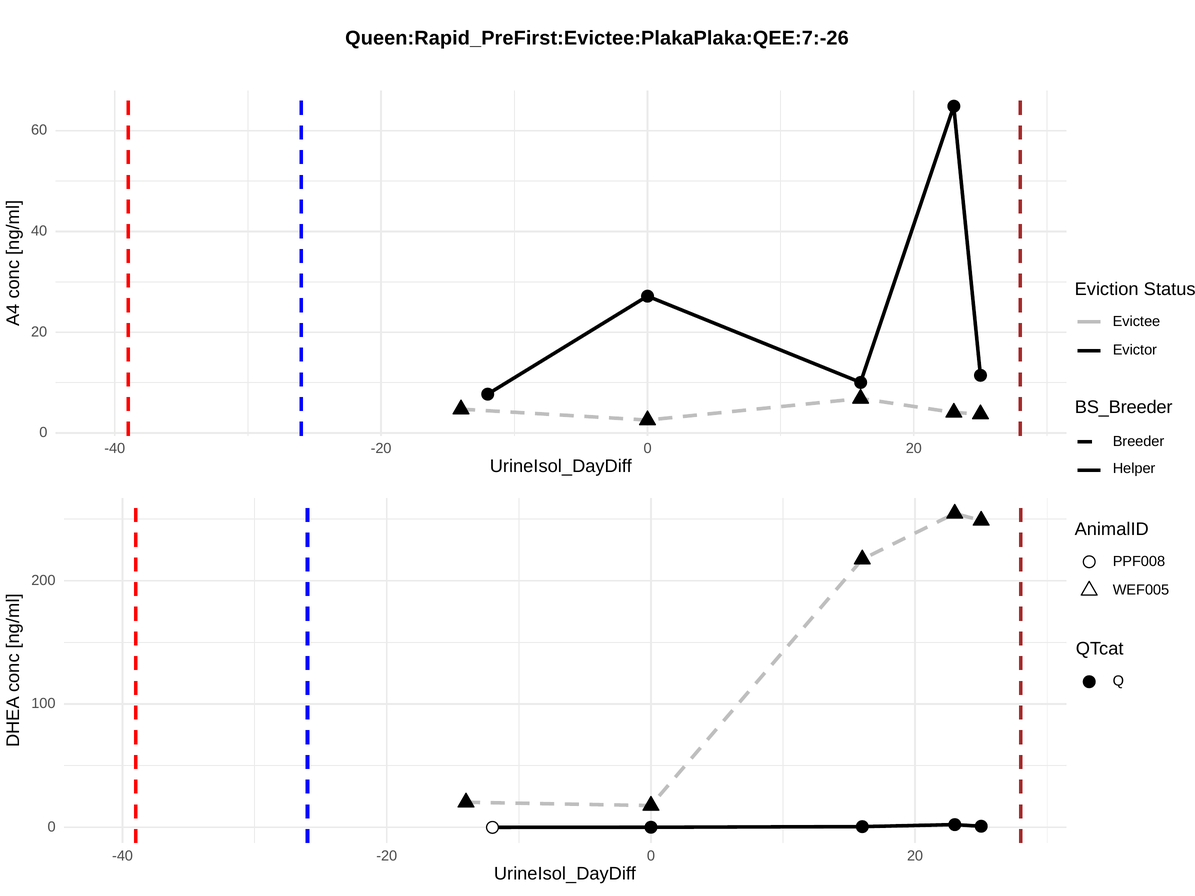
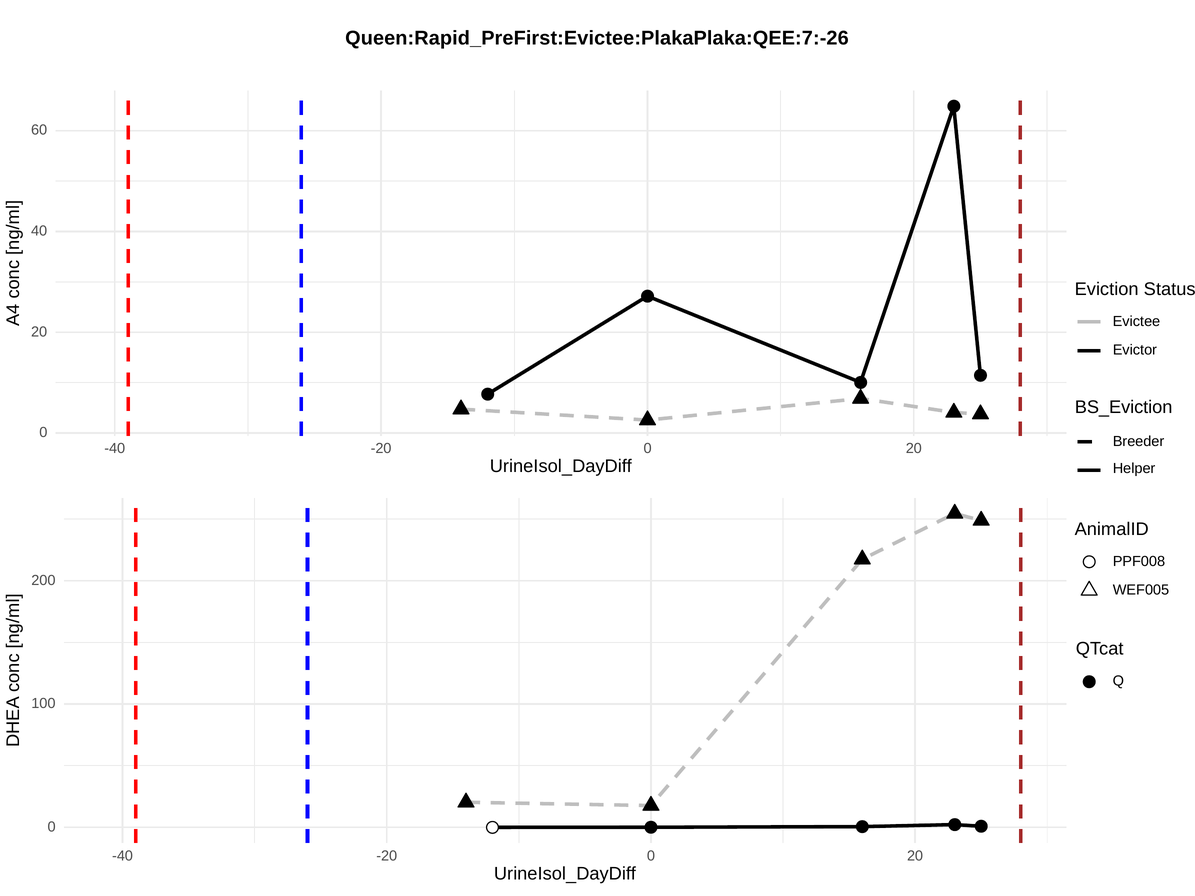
BS_Breeder: BS_Breeder -> BS_Eviction
